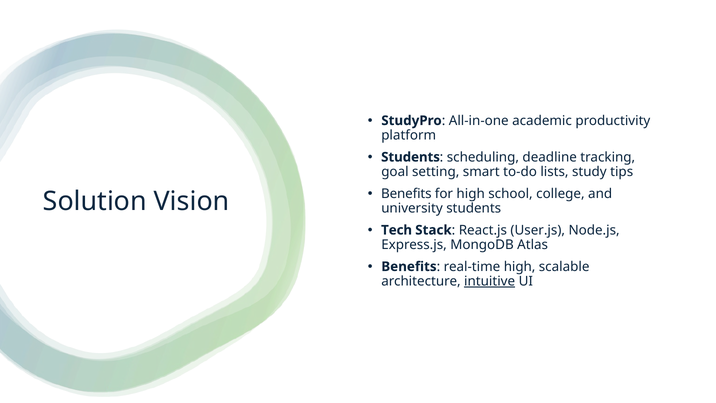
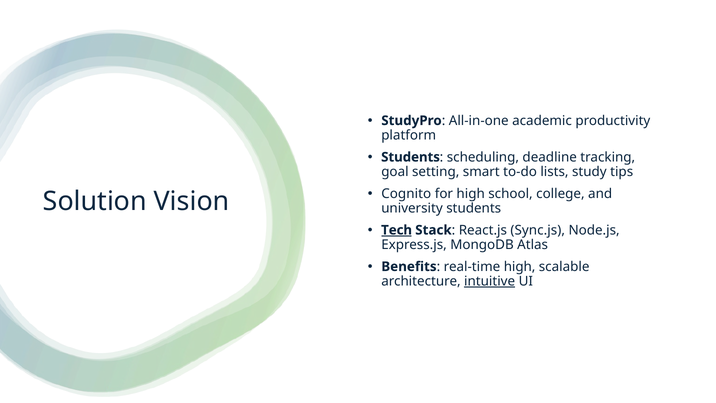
Benefits at (406, 193): Benefits -> Cognito
Tech underline: none -> present
User.js: User.js -> Sync.js
